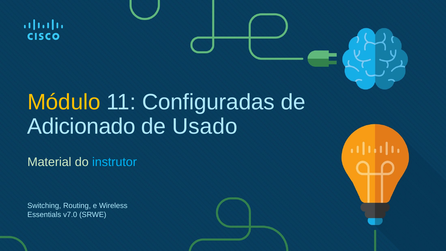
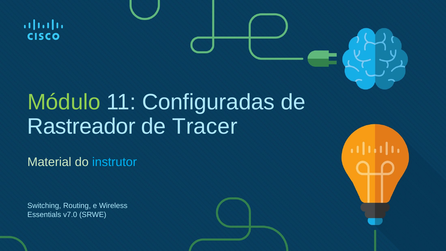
Módulo colour: yellow -> light green
Adicionado: Adicionado -> Rastreador
Usado: Usado -> Tracer
